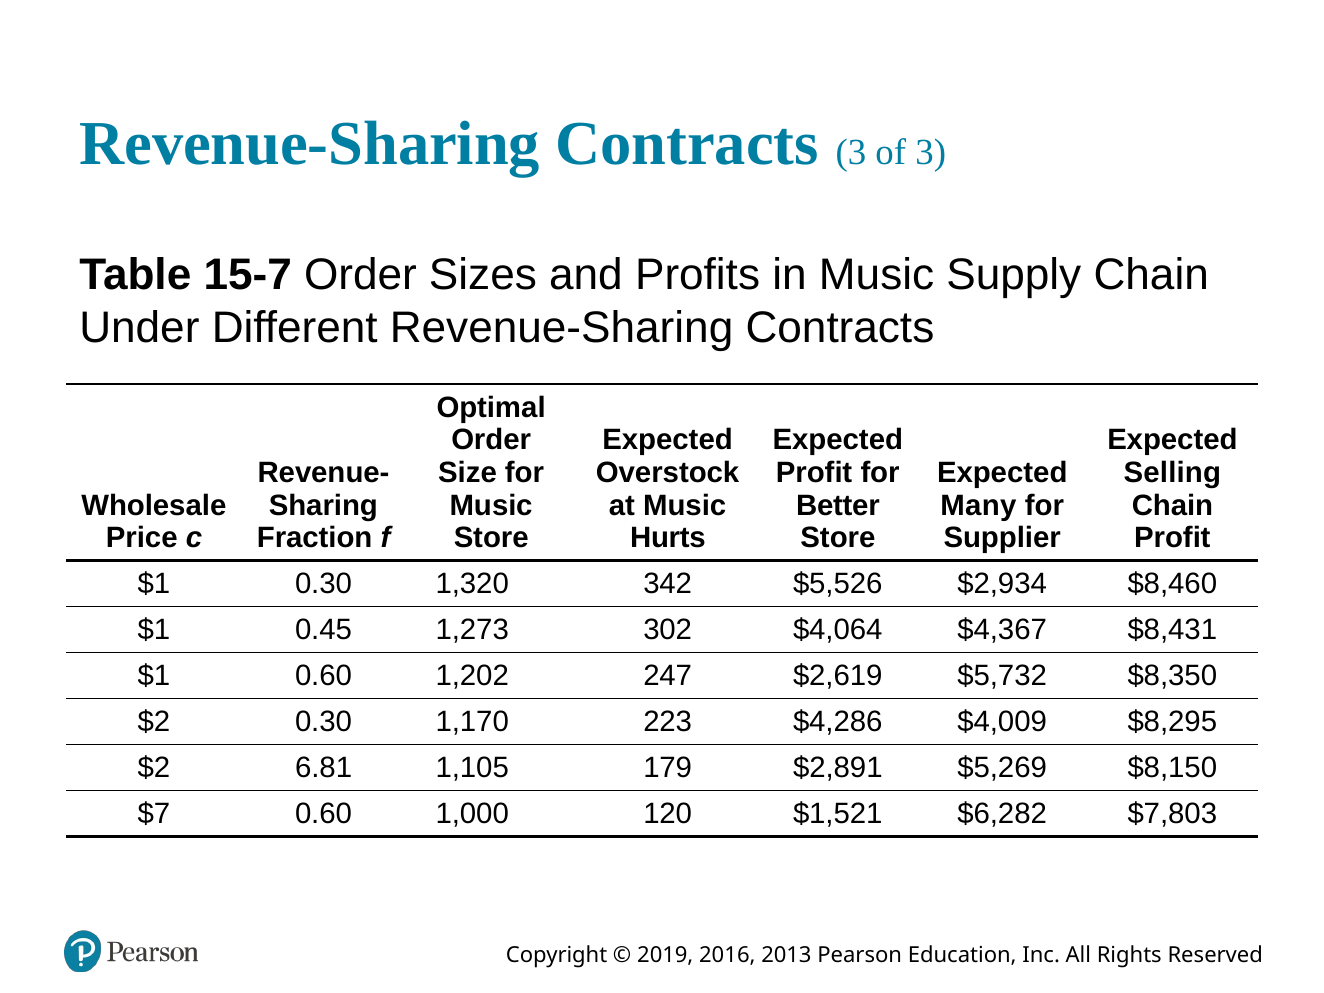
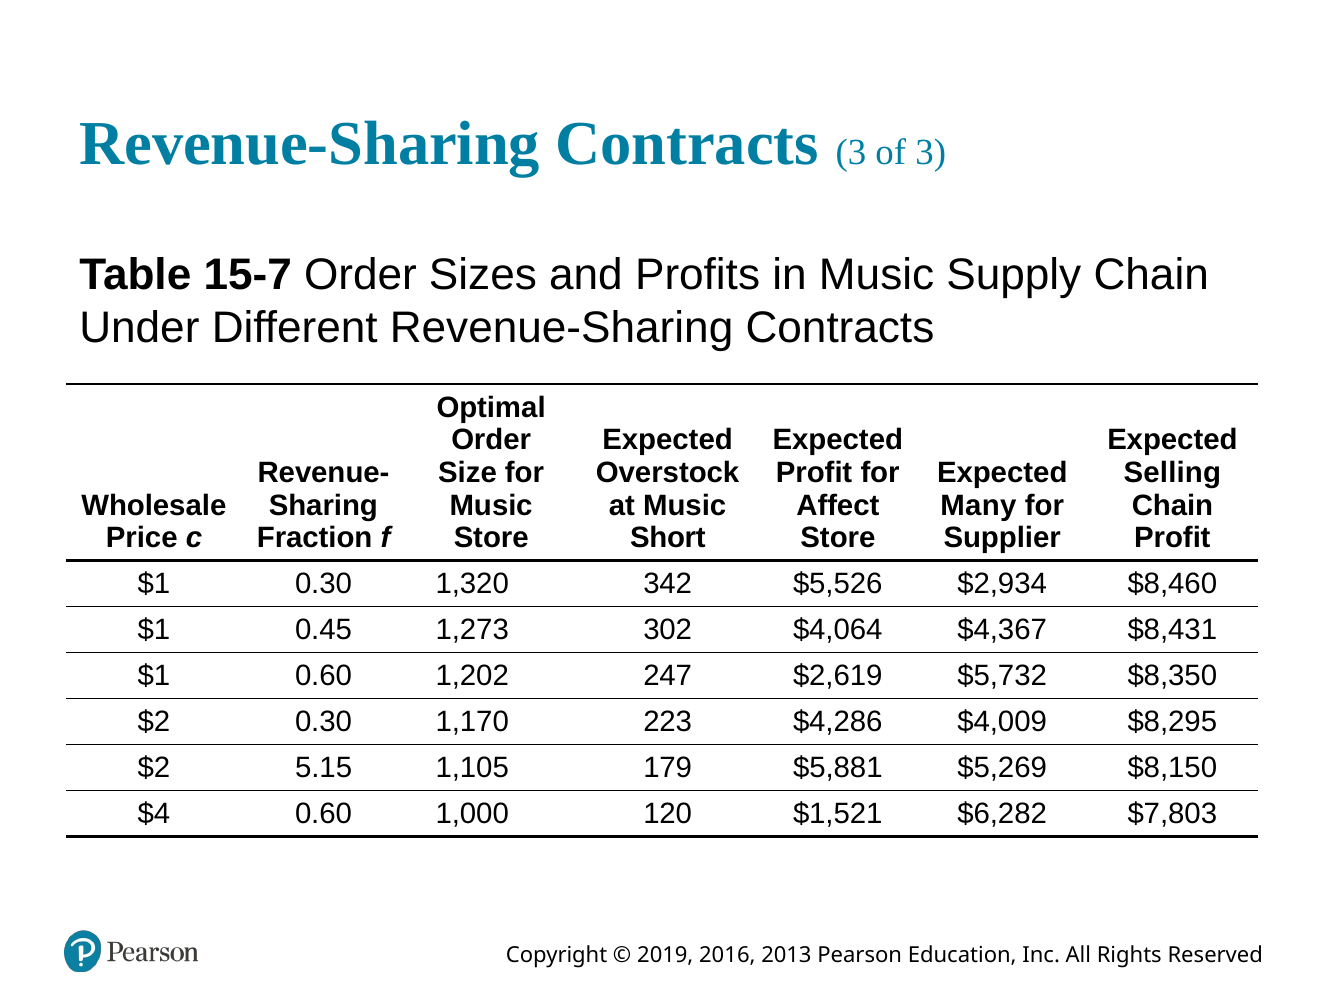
Better: Better -> Affect
Hurts: Hurts -> Short
6.81: 6.81 -> 5.15
$2,891: $2,891 -> $5,881
$7: $7 -> $4
